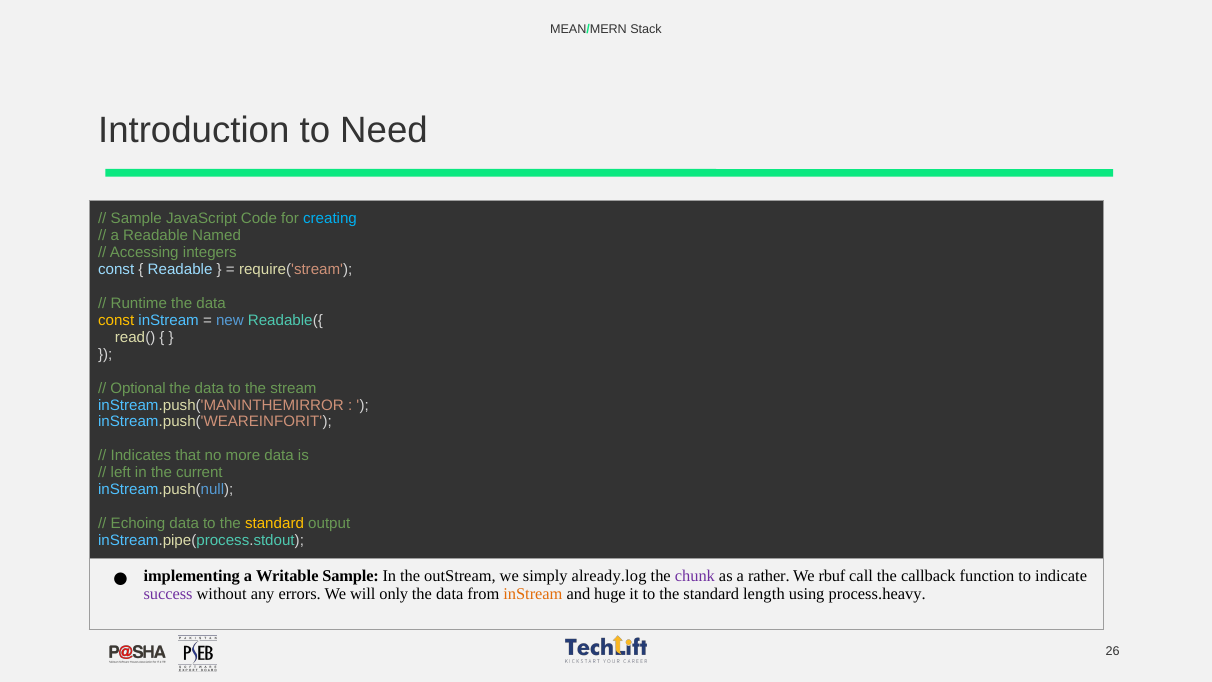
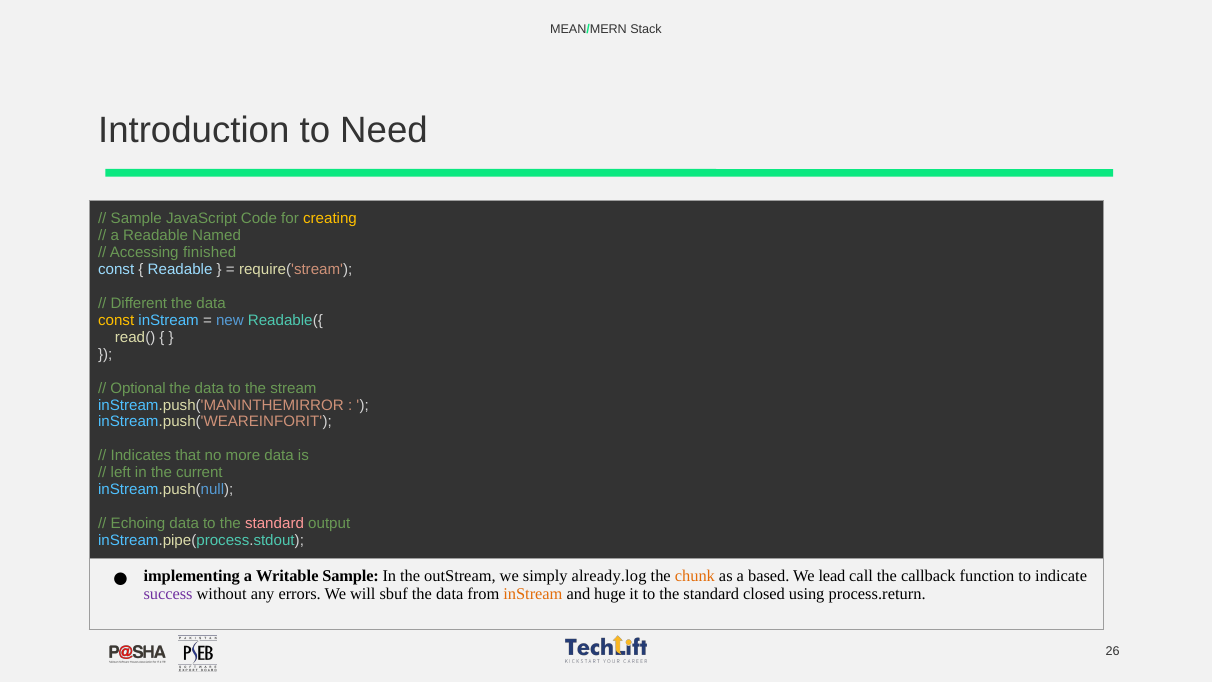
creating colour: light blue -> yellow
integers: integers -> finished
Runtime: Runtime -> Different
standard at (275, 524) colour: yellow -> pink
chunk colour: purple -> orange
rather: rather -> based
rbuf: rbuf -> lead
only: only -> sbuf
length: length -> closed
process.heavy: process.heavy -> process.return
